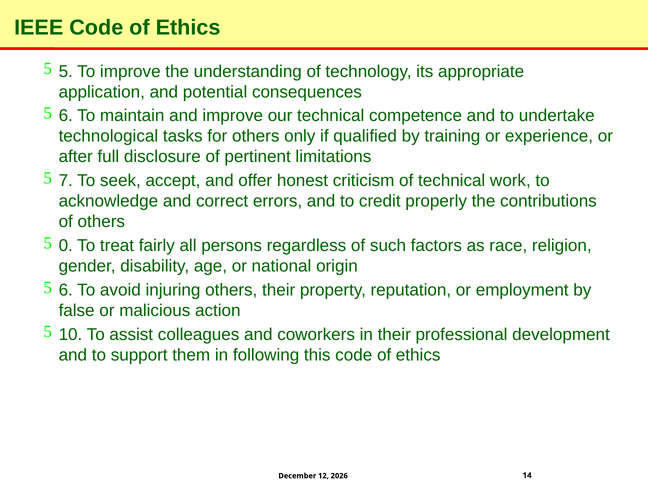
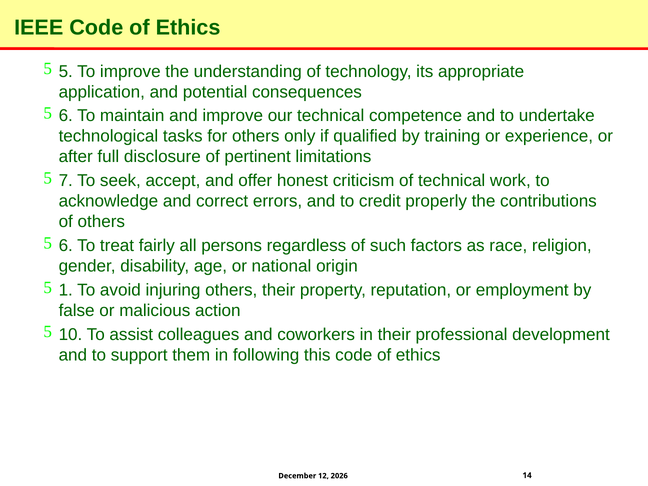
0 at (66, 246): 0 -> 6
6 at (66, 290): 6 -> 1
